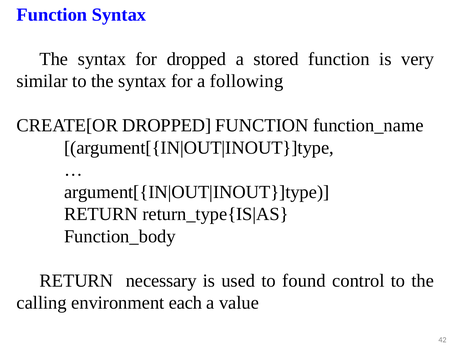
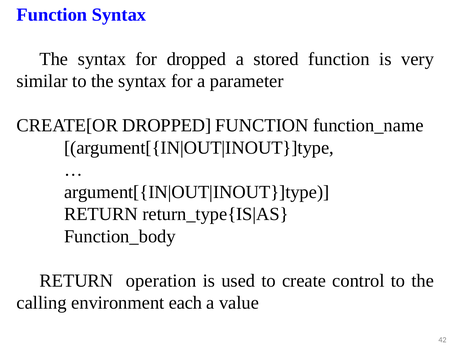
following: following -> parameter
necessary: necessary -> operation
found: found -> create
